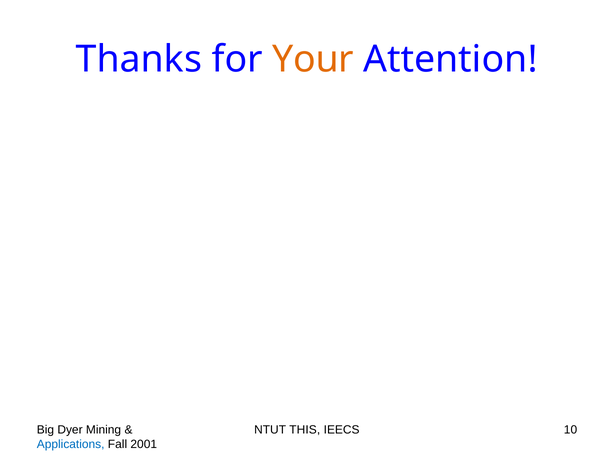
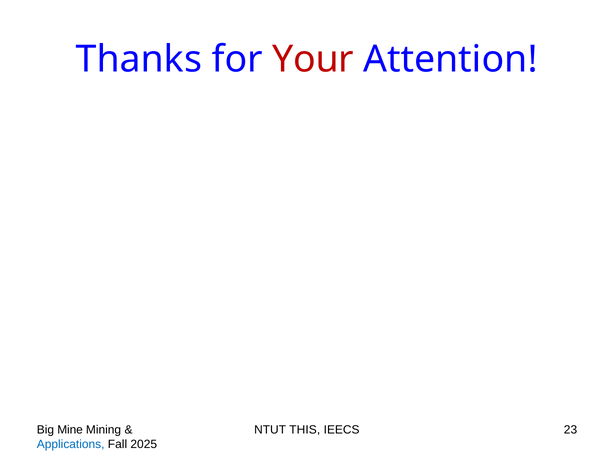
Your colour: orange -> red
Dyer: Dyer -> Mine
10: 10 -> 23
2001: 2001 -> 2025
